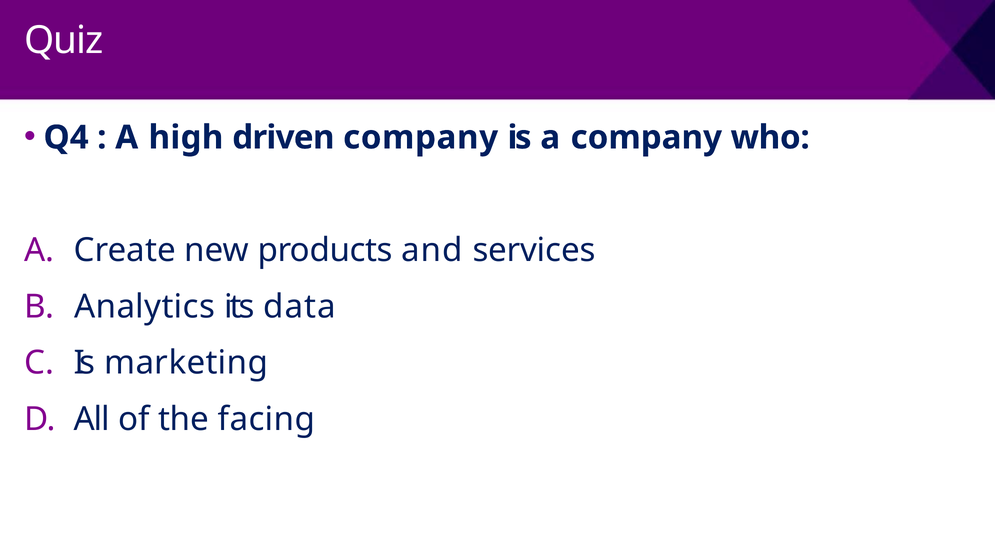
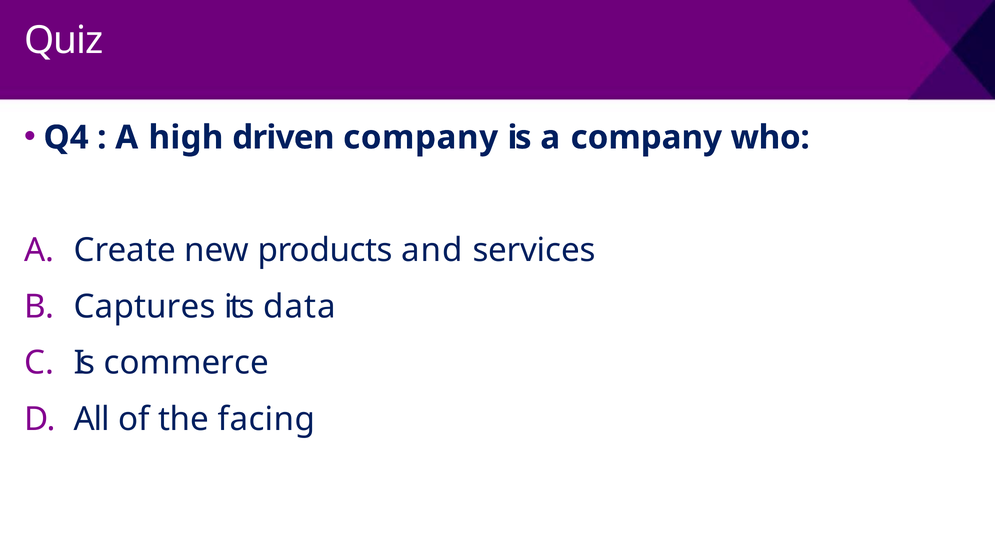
Analytics: Analytics -> Captures
marketing: marketing -> commerce
